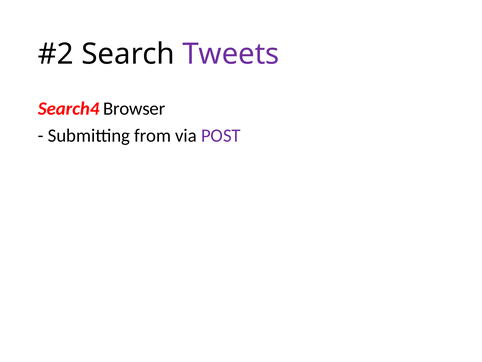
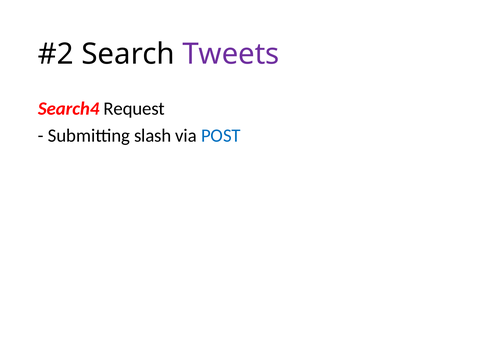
Browser: Browser -> Request
from: from -> slash
POST colour: purple -> blue
